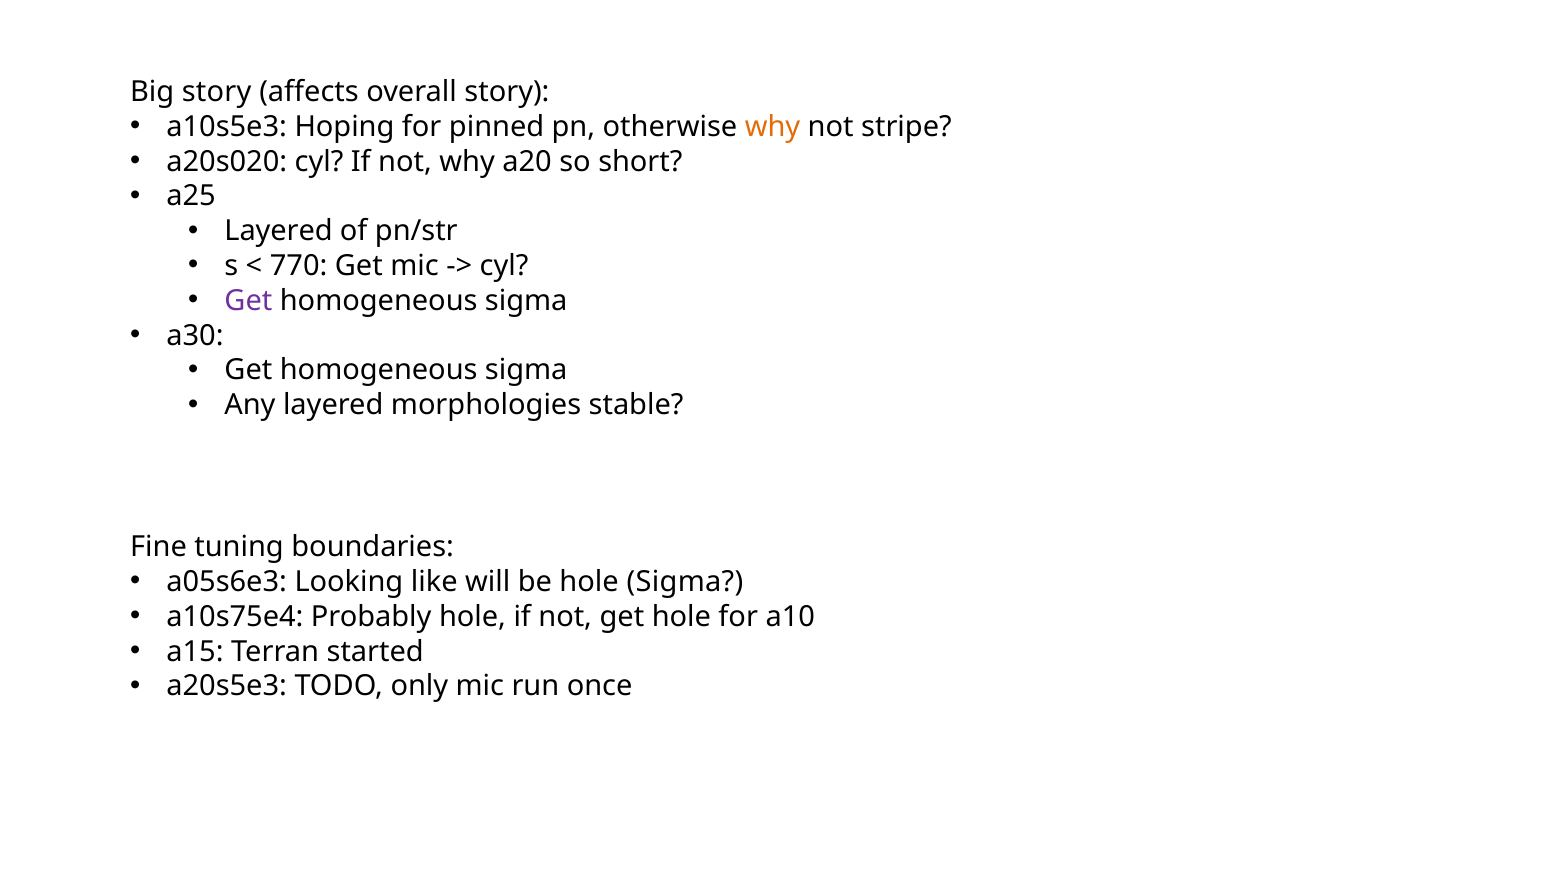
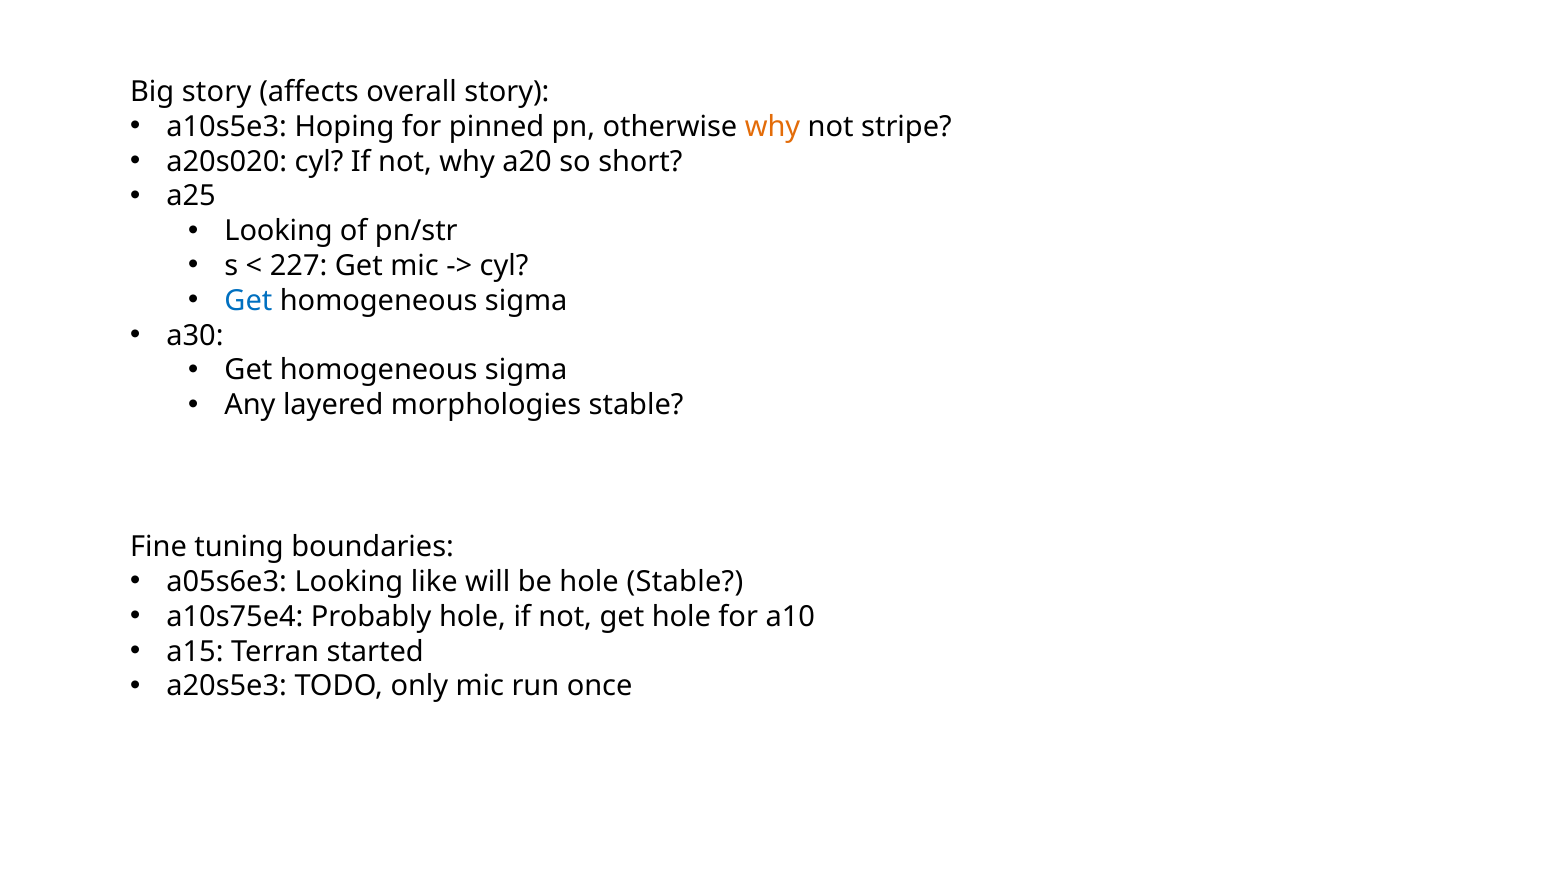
Layered at (279, 231): Layered -> Looking
770: 770 -> 227
Get at (248, 301) colour: purple -> blue
hole Sigma: Sigma -> Stable
